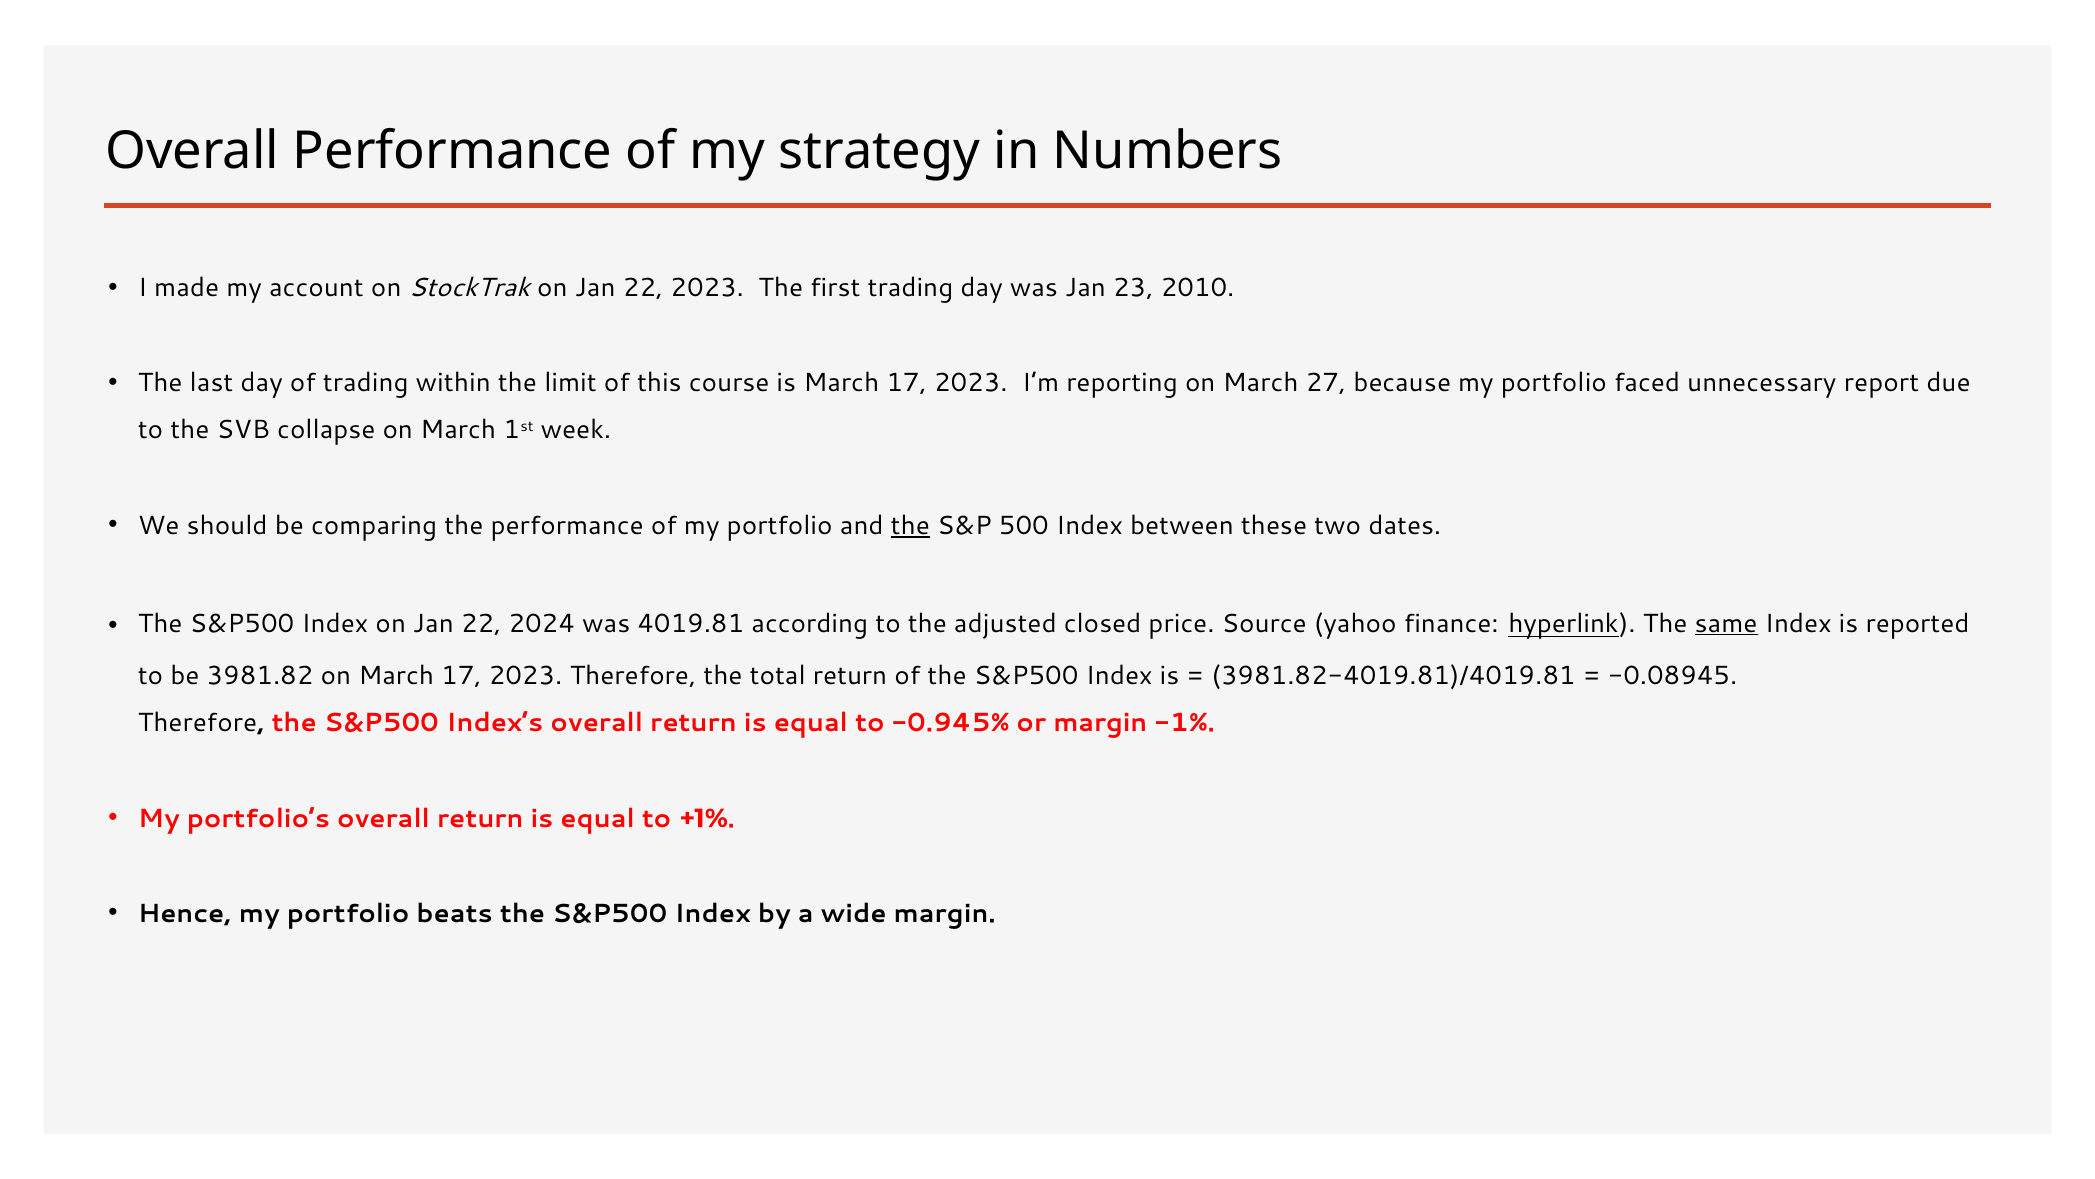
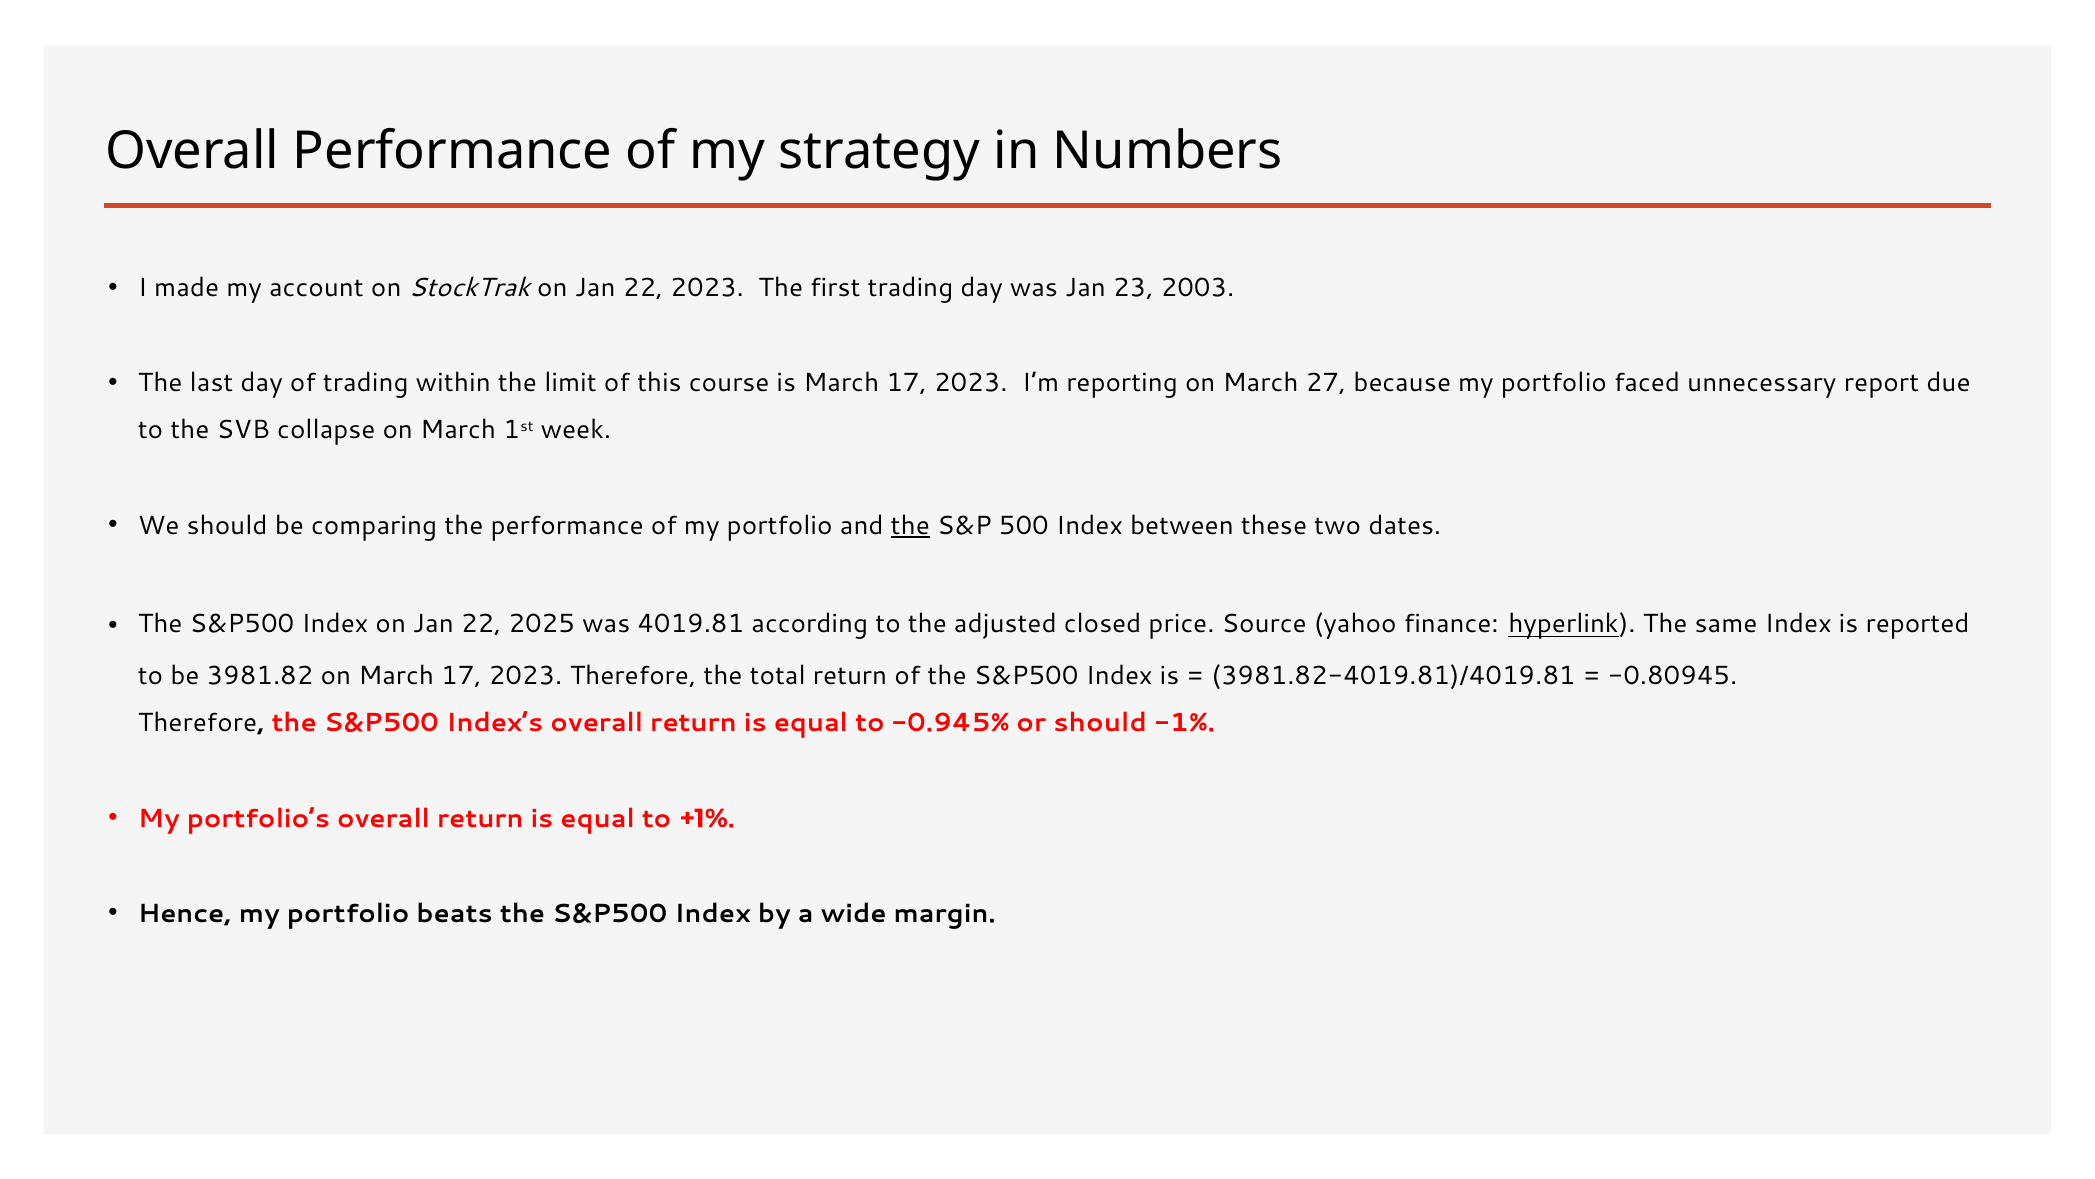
2010: 2010 -> 2003
2024: 2024 -> 2025
same underline: present -> none
-0.08945: -0.08945 -> -0.80945
or margin: margin -> should
